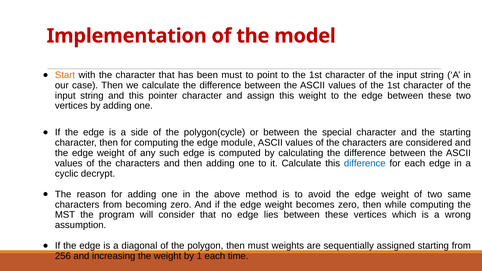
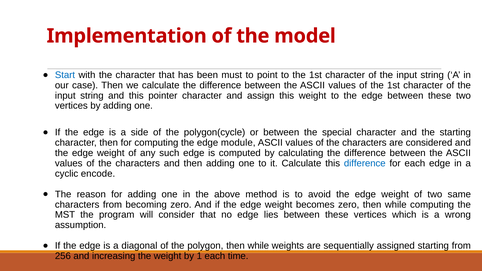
Start colour: orange -> blue
decrypt: decrypt -> encode
polygon then must: must -> while
